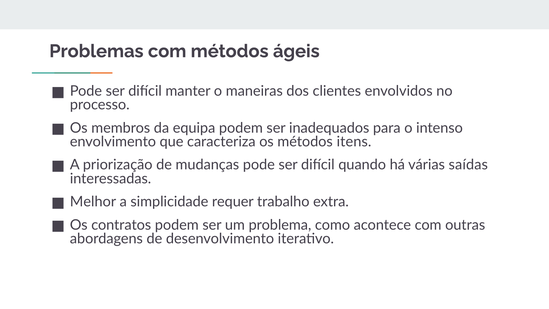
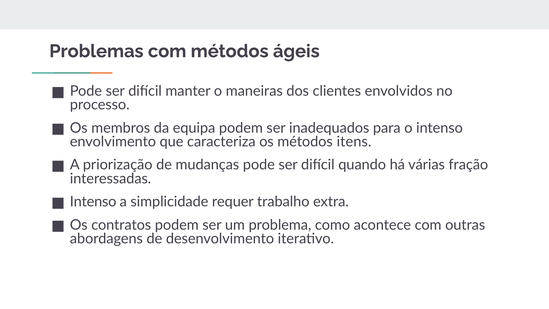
saídas: saídas -> fração
Melhor at (93, 202): Melhor -> Intenso
